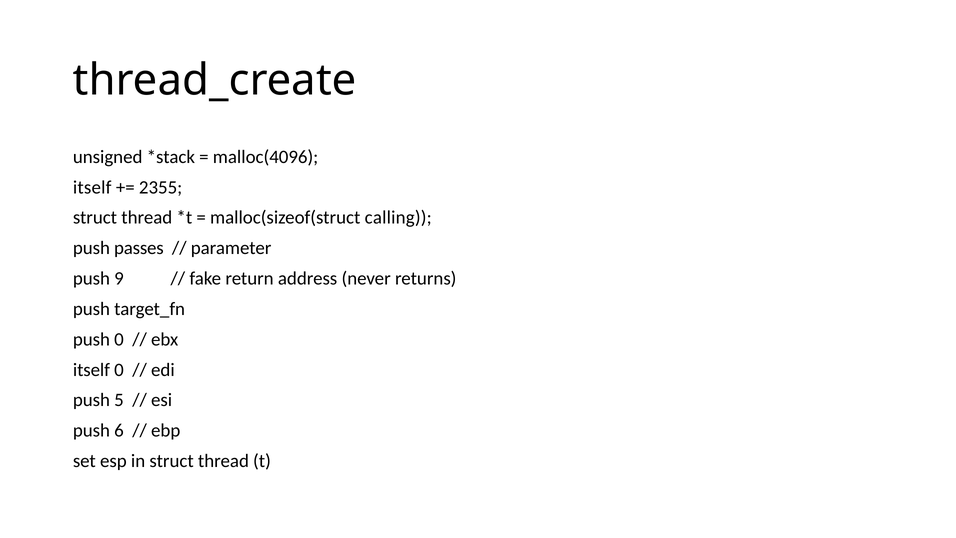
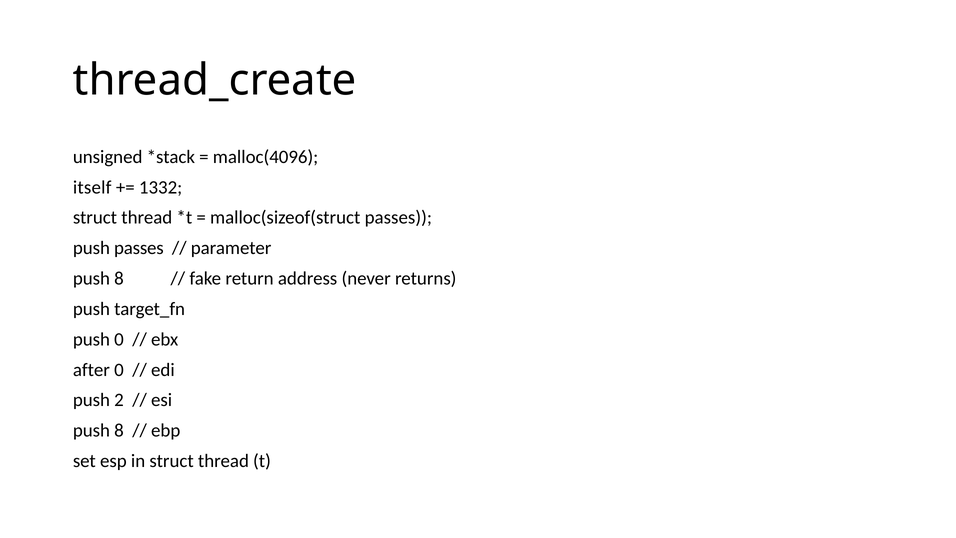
2355: 2355 -> 1332
malloc(sizeof(struct calling: calling -> passes
9 at (119, 278): 9 -> 8
itself at (91, 370): itself -> after
5: 5 -> 2
6 at (119, 430): 6 -> 8
